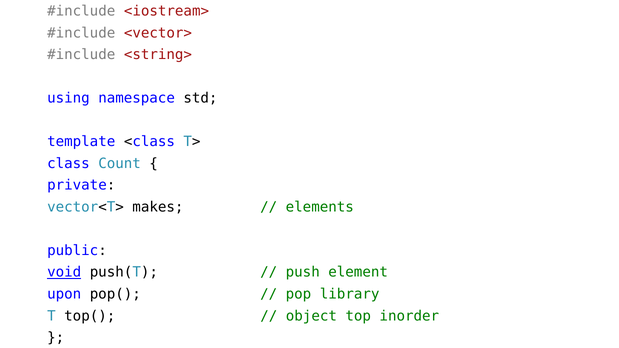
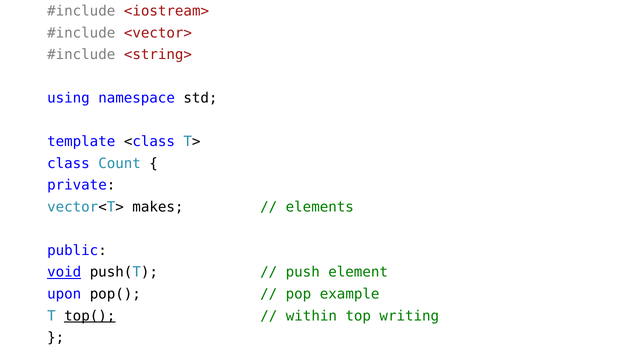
library: library -> example
top( underline: none -> present
object: object -> within
inorder: inorder -> writing
